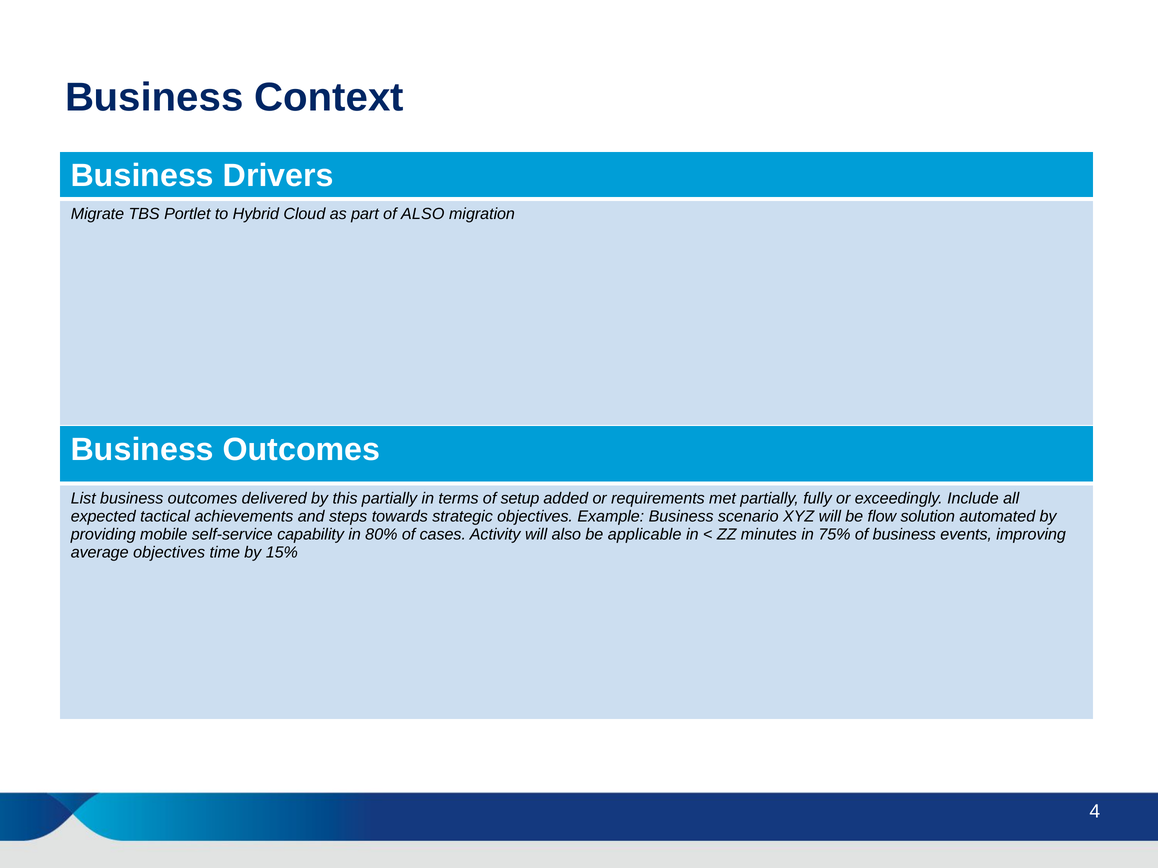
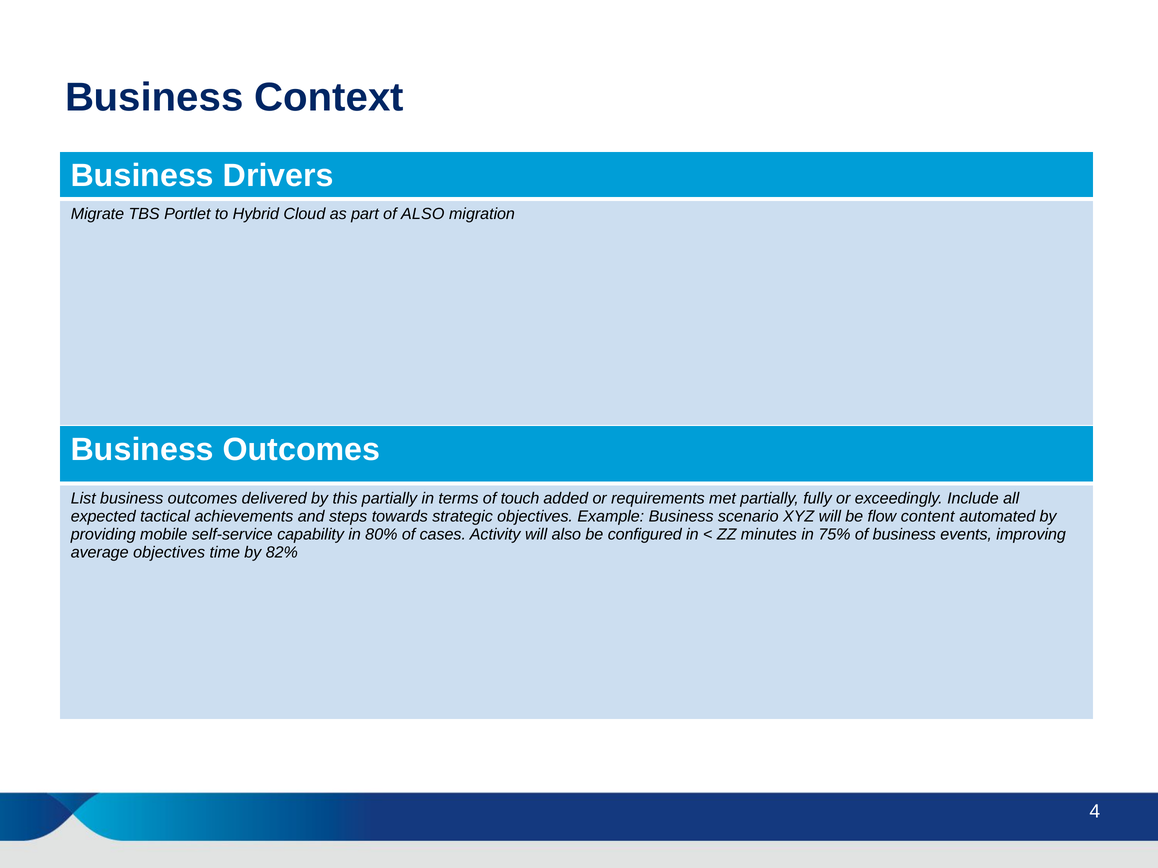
setup: setup -> touch
solution: solution -> content
applicable: applicable -> configured
15%: 15% -> 82%
